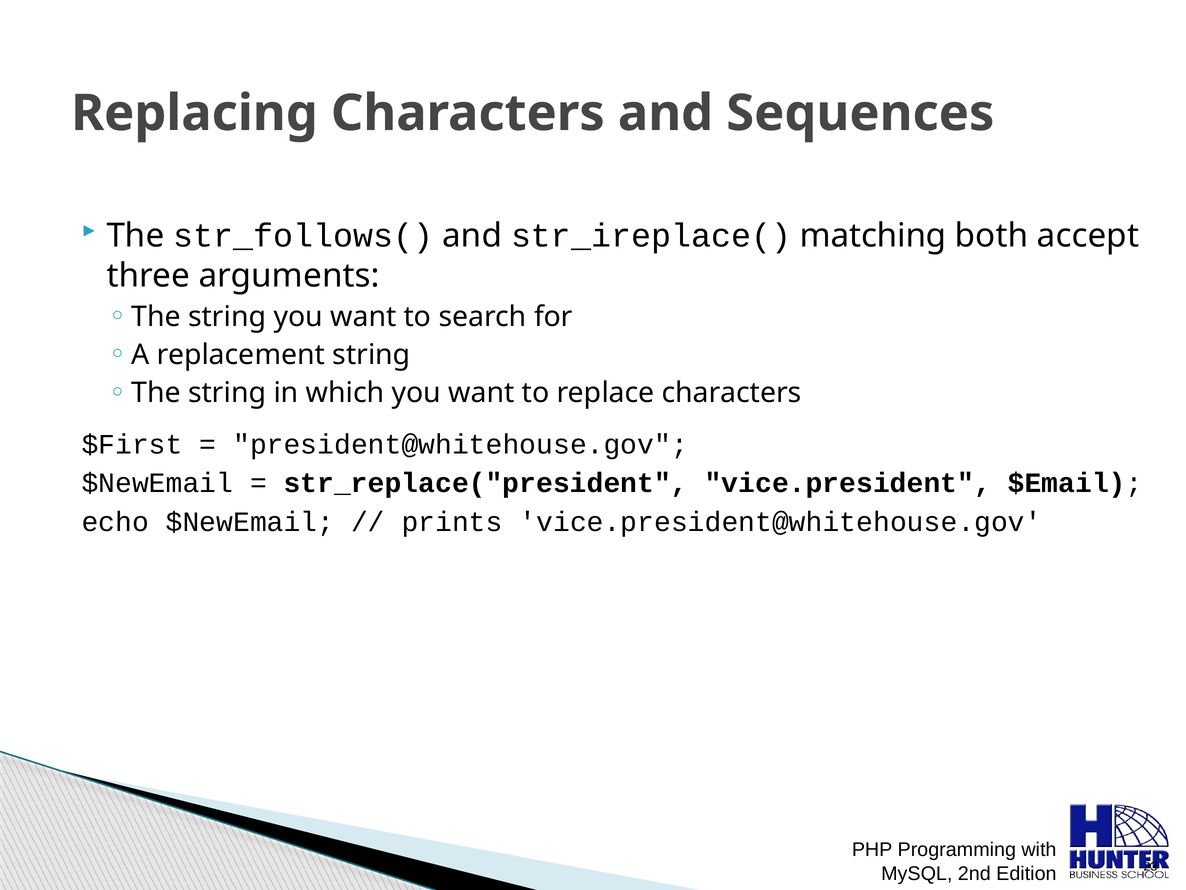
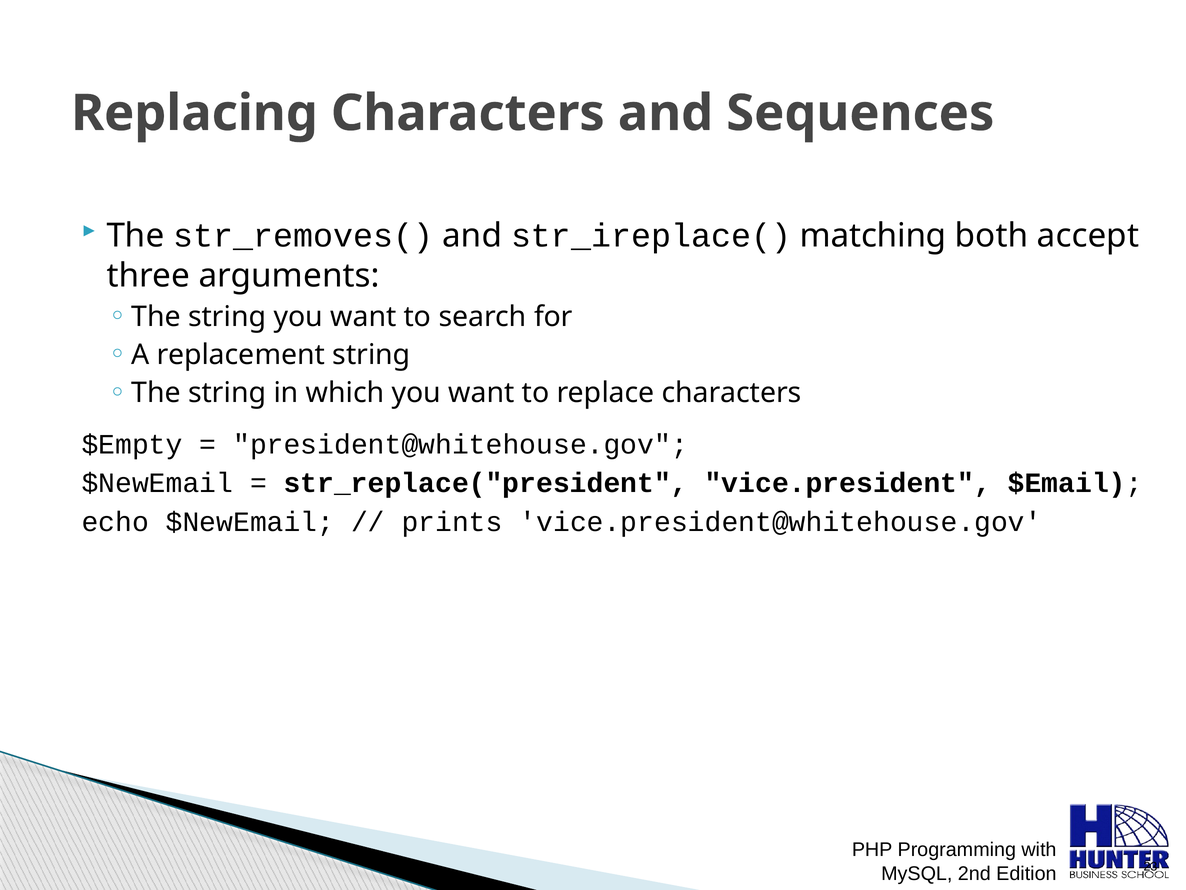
str_follows(: str_follows( -> str_removes(
$First: $First -> $Empty
